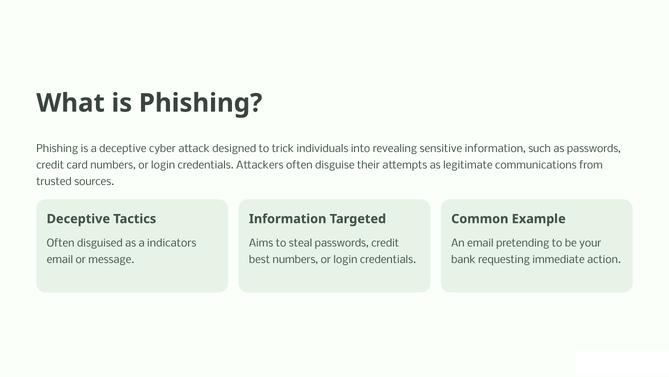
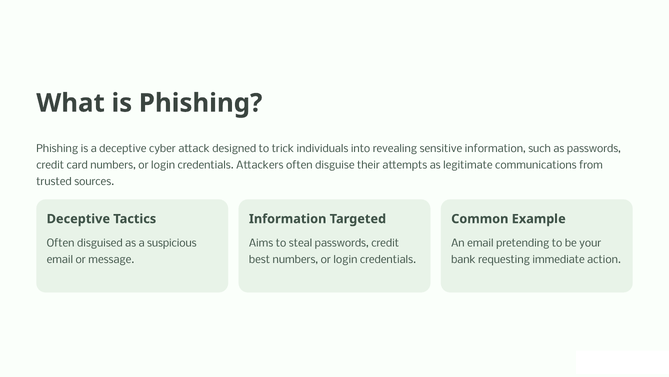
indicators: indicators -> suspicious
